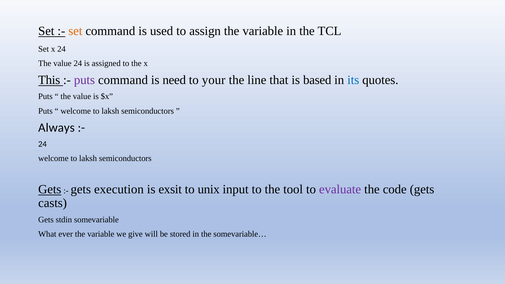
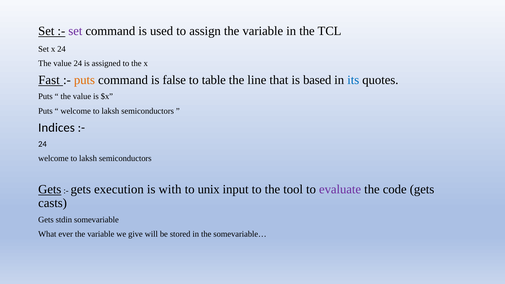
set at (75, 31) colour: orange -> purple
This: This -> Fast
puts at (84, 80) colour: purple -> orange
need: need -> false
your: your -> table
Always: Always -> Indices
exsit: exsit -> with
